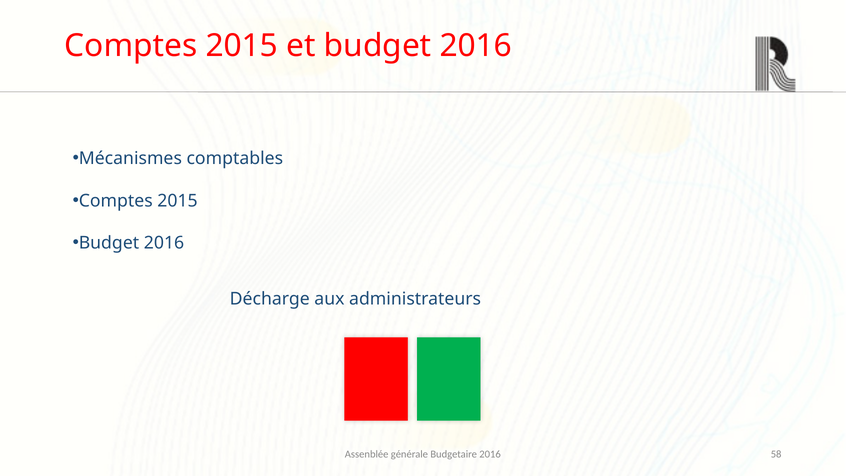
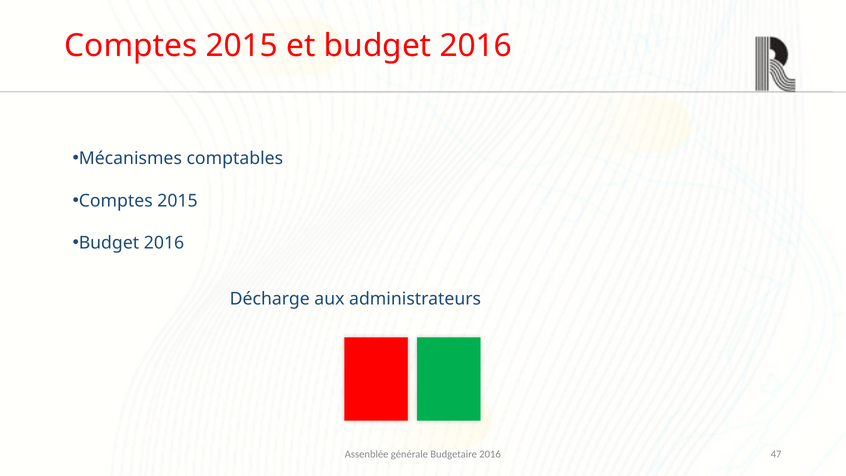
58: 58 -> 47
